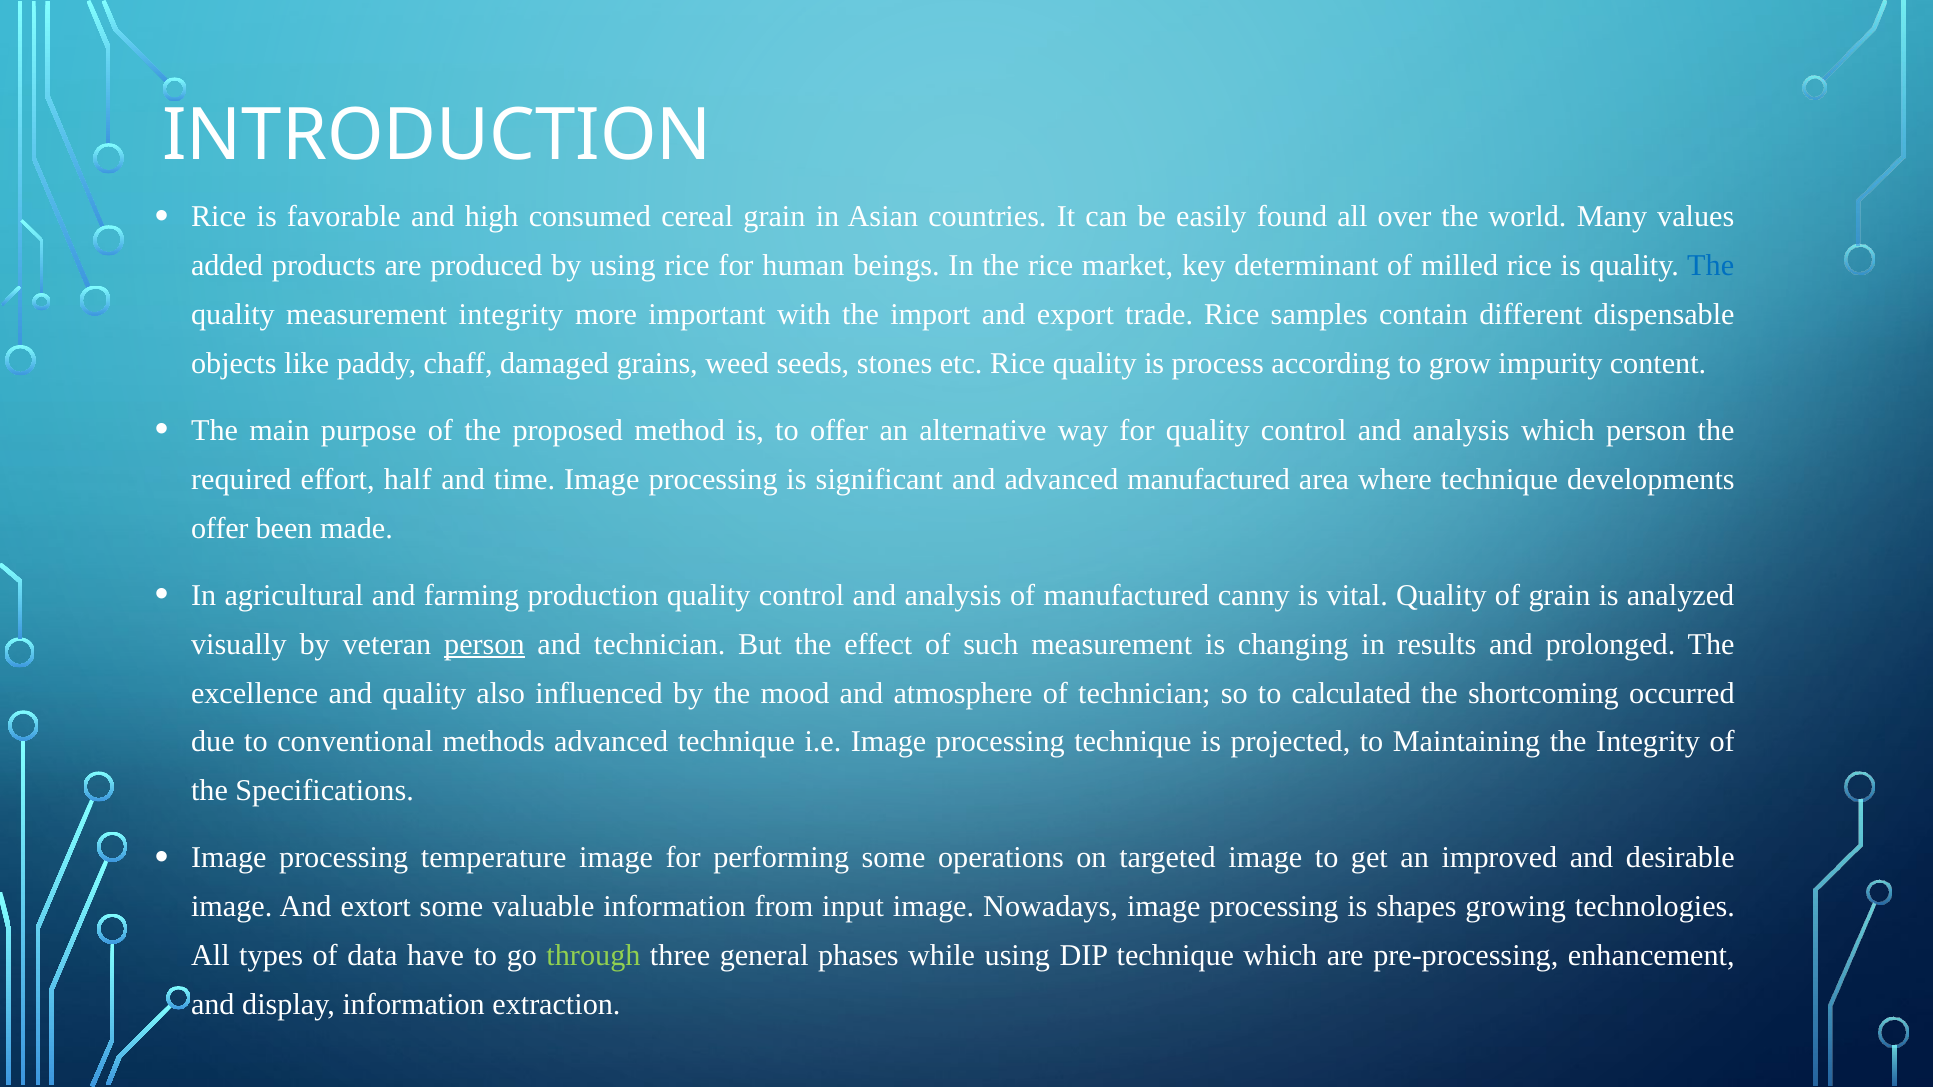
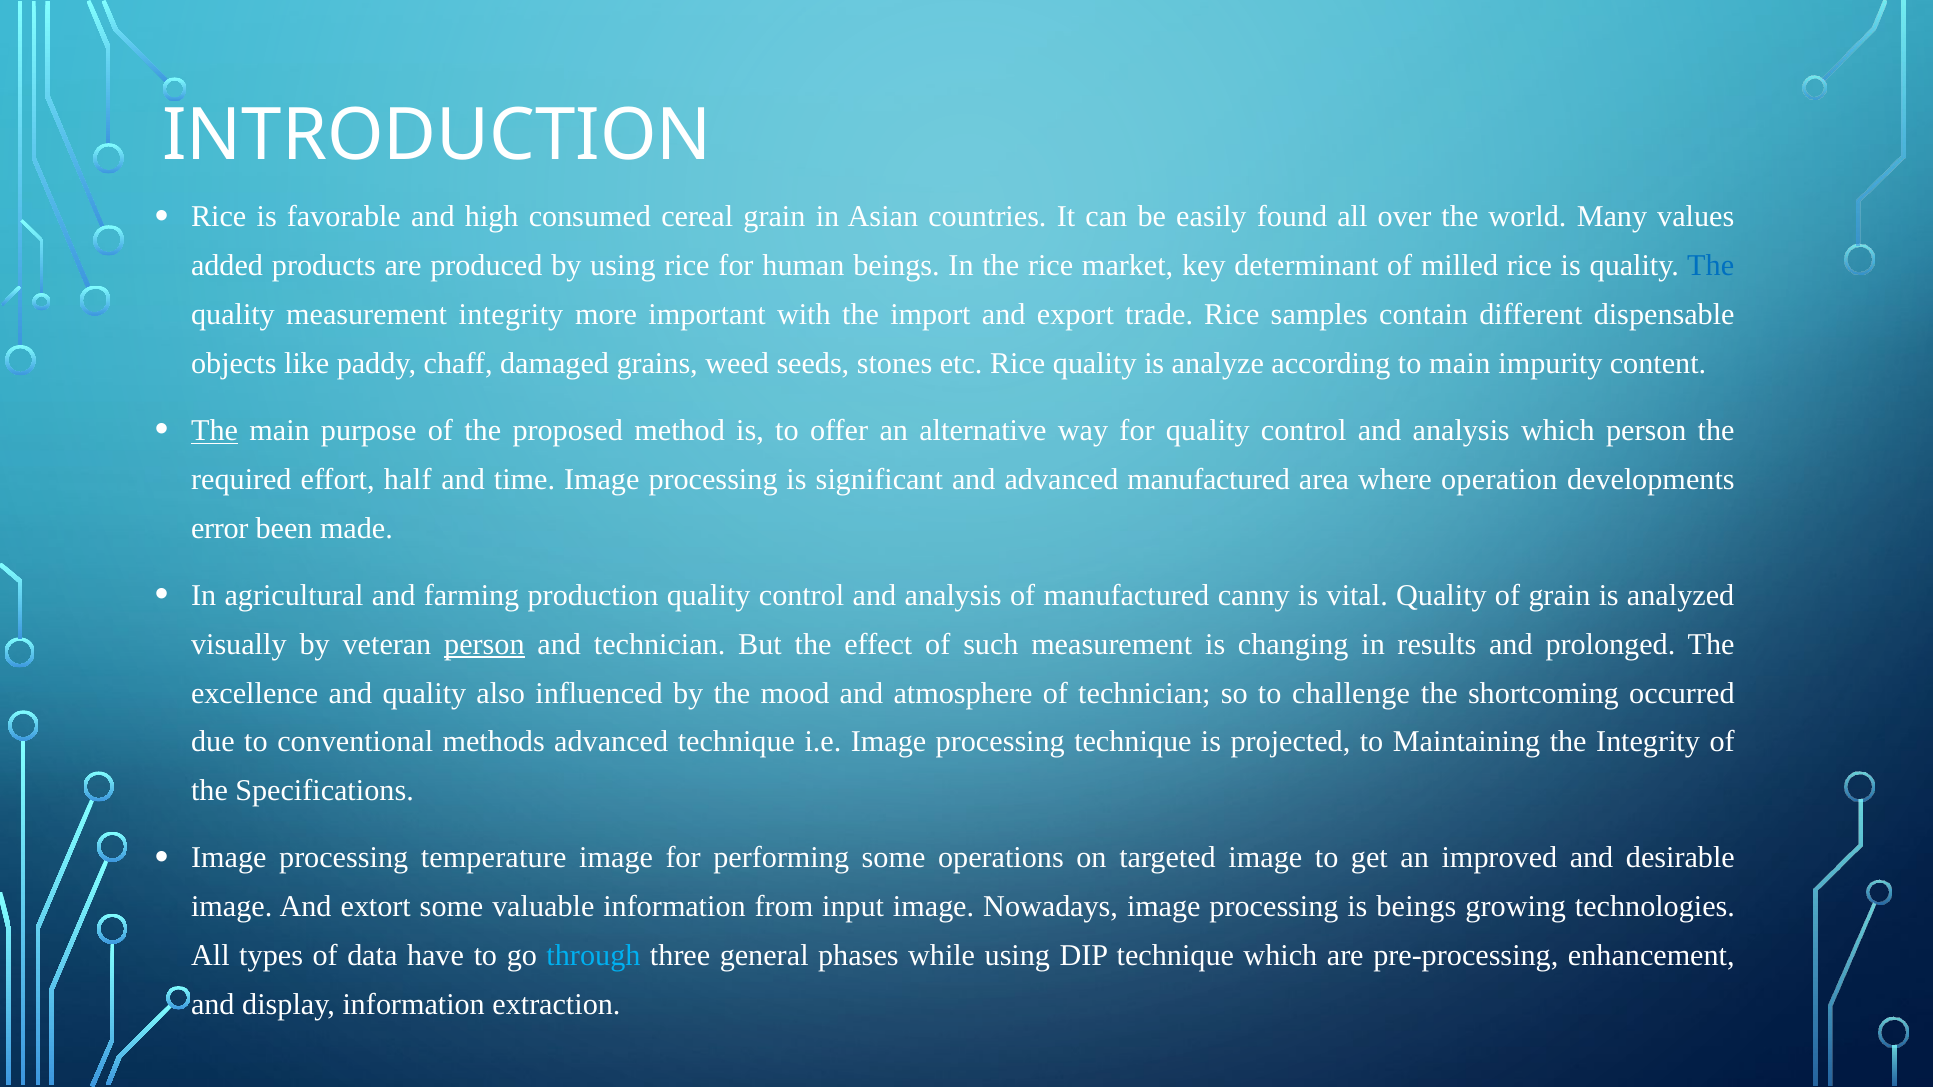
process: process -> analyze
to grow: grow -> main
The at (215, 431) underline: none -> present
where technique: technique -> operation
offer at (220, 528): offer -> error
calculated: calculated -> challenge
is shapes: shapes -> beings
through colour: light green -> light blue
